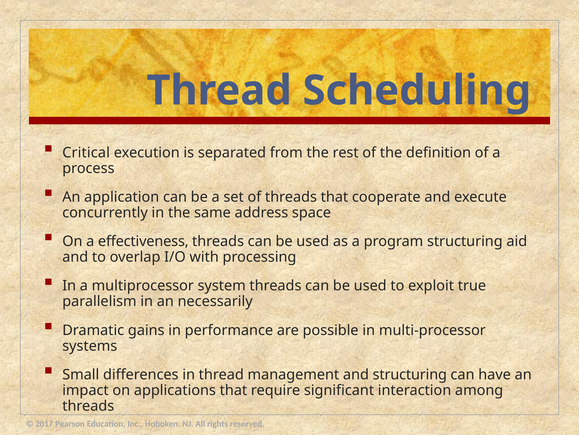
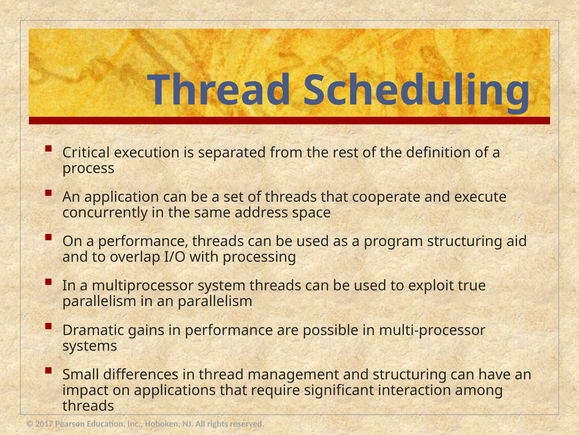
a effectiveness: effectiveness -> performance
an necessarily: necessarily -> parallelism
